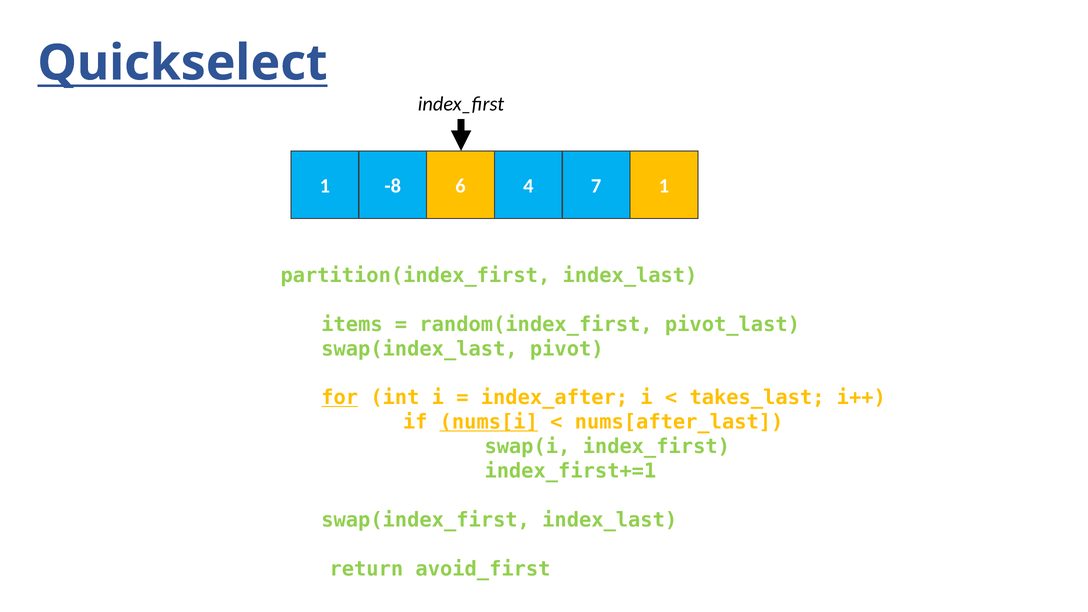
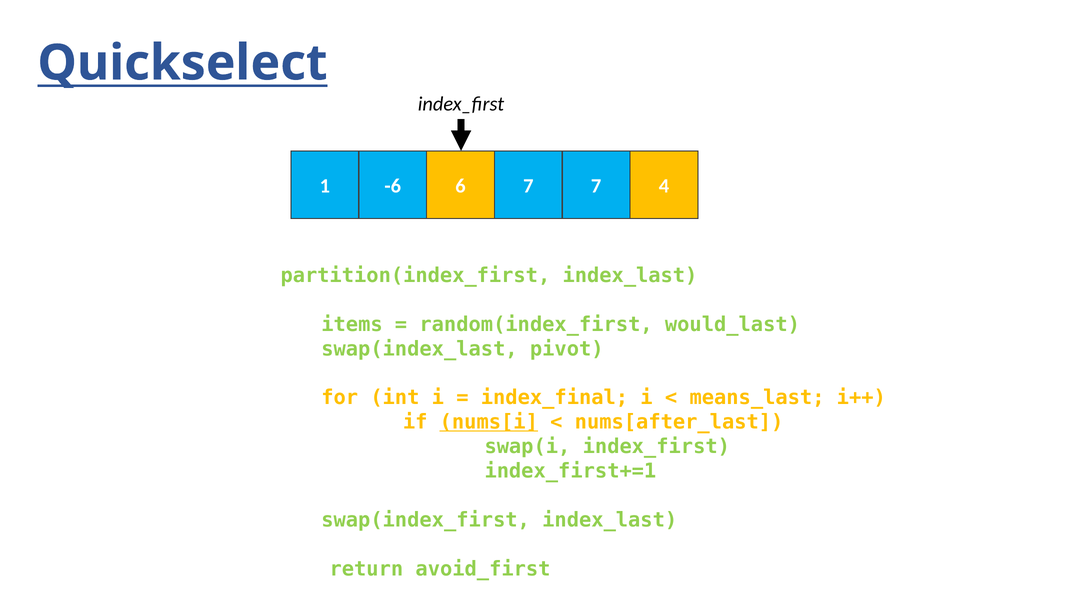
-8: -8 -> -6
6 4: 4 -> 7
7 1: 1 -> 4
pivot_last: pivot_last -> would_last
for underline: present -> none
index_after: index_after -> index_final
takes_last: takes_last -> means_last
